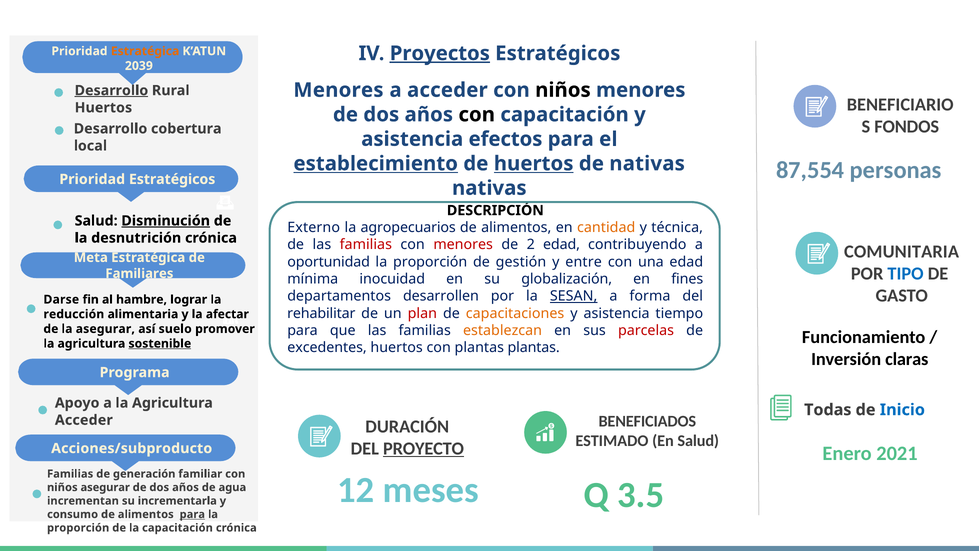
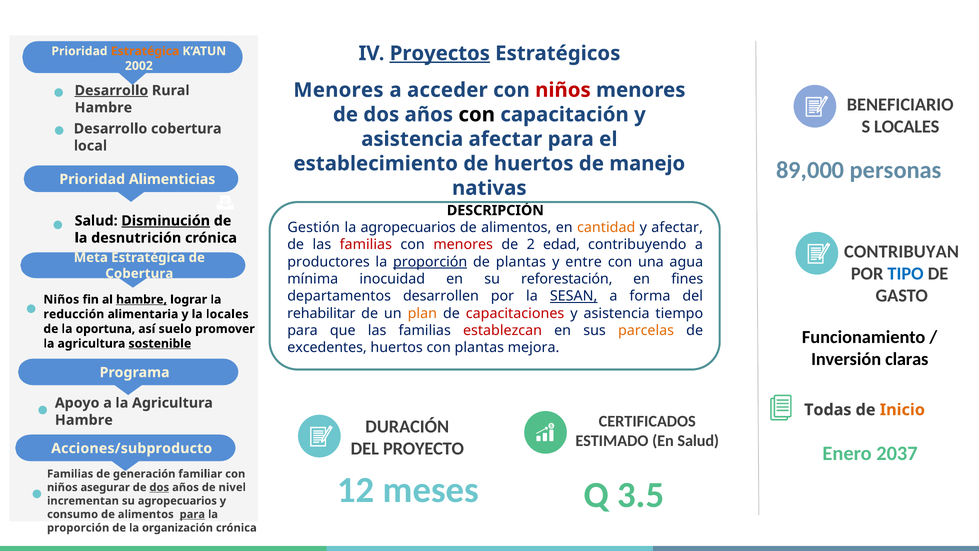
2039: 2039 -> 2002
niños at (563, 90) colour: black -> red
Huertos at (103, 108): Huertos -> Hambre
FONDOS at (907, 126): FONDOS -> LOCALES
asistencia efectos: efectos -> afectar
establecimiento underline: present -> none
huertos at (534, 164) underline: present -> none
de nativas: nativas -> manejo
87,554: 87,554 -> 89,000
Prioridad Estratégicos: Estratégicos -> Alimenticias
Externo: Externo -> Gestión
y técnica: técnica -> afectar
COMUNITARIA: COMUNITARIA -> CONTRIBUYAN
oportunidad: oportunidad -> productores
proporción at (430, 262) underline: none -> present
de gestión: gestión -> plantas
una edad: edad -> agua
Familiares at (139, 273): Familiares -> Cobertura
globalización: globalización -> reforestación
Darse at (61, 299): Darse -> Niños
hambre at (142, 299) underline: none -> present
plan colour: red -> orange
capacitaciones colour: orange -> red
la afectar: afectar -> locales
establezcan colour: orange -> red
parcelas colour: red -> orange
la asegurar: asegurar -> oportuna
plantas plantas: plantas -> mejora
Inicio colour: blue -> orange
BENEFICIADOS: BENEFICIADOS -> CERTIFICADOS
Acceder at (84, 420): Acceder -> Hambre
PROYECTO underline: present -> none
2021: 2021 -> 2037
dos at (159, 487) underline: none -> present
agua: agua -> nivel
su incrementarla: incrementarla -> agropecuarios
la capacitación: capacitación -> organización
